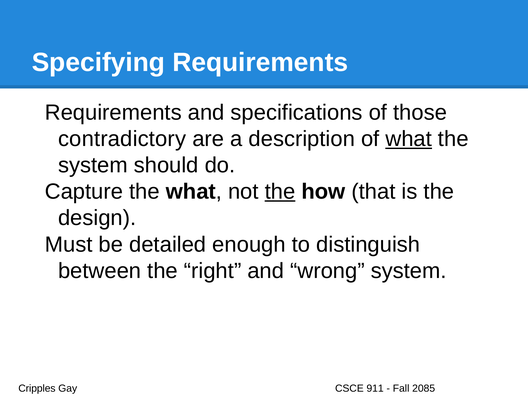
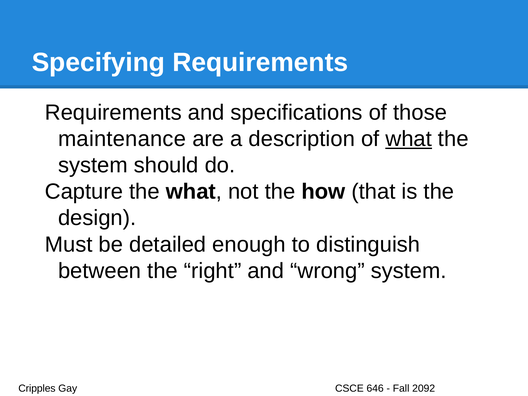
contradictory: contradictory -> maintenance
the at (280, 192) underline: present -> none
911: 911 -> 646
2085: 2085 -> 2092
